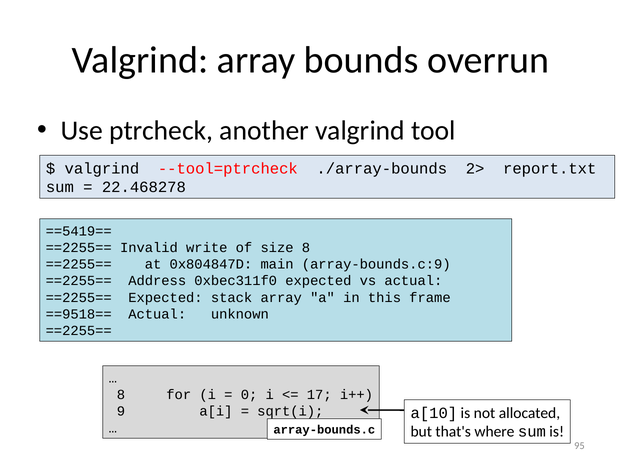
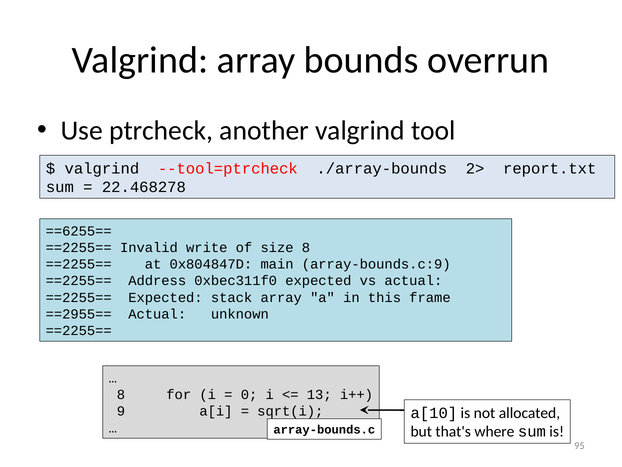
==5419==: ==5419== -> ==6255==
==9518==: ==9518== -> ==2955==
17: 17 -> 13
